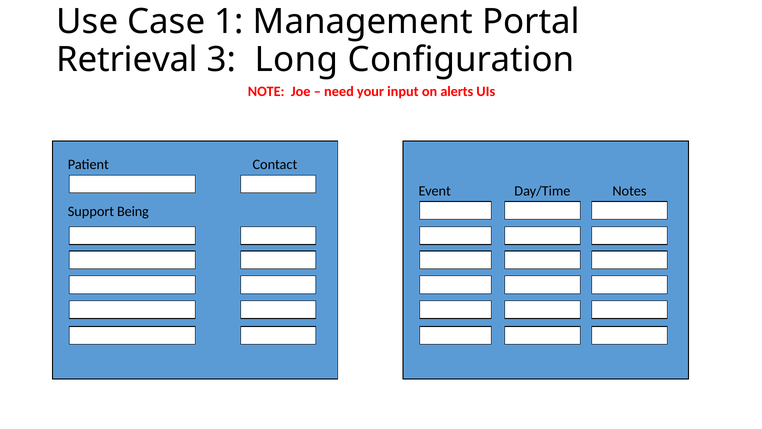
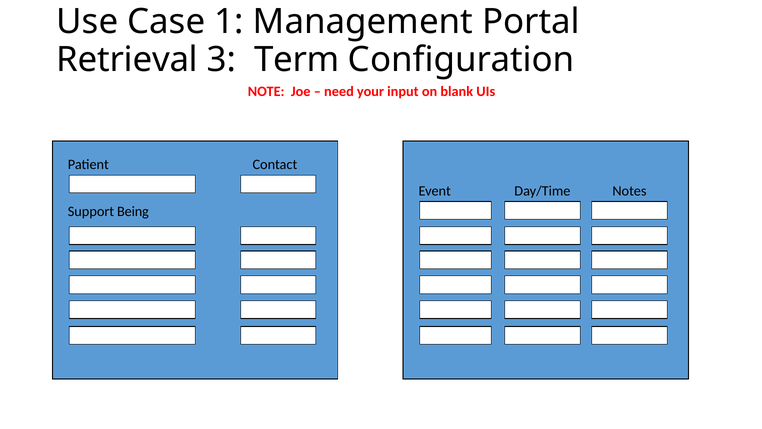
Long: Long -> Term
alerts: alerts -> blank
